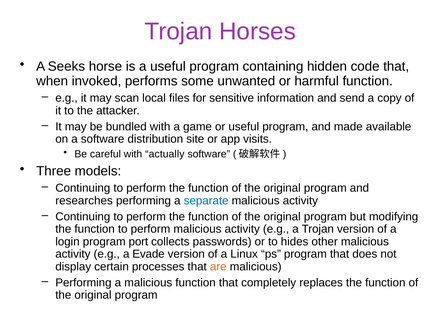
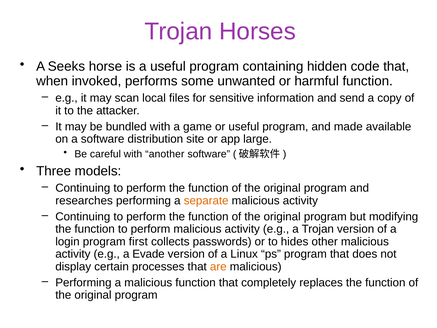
visits: visits -> large
actually: actually -> another
separate colour: blue -> orange
port: port -> first
